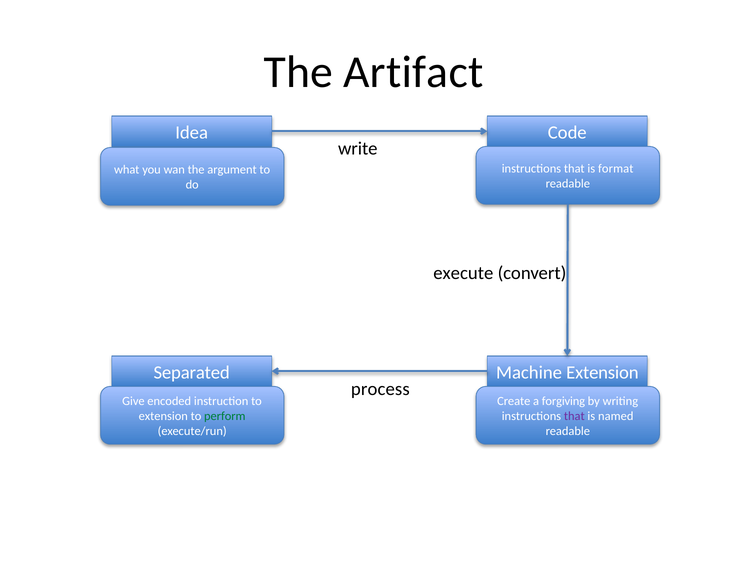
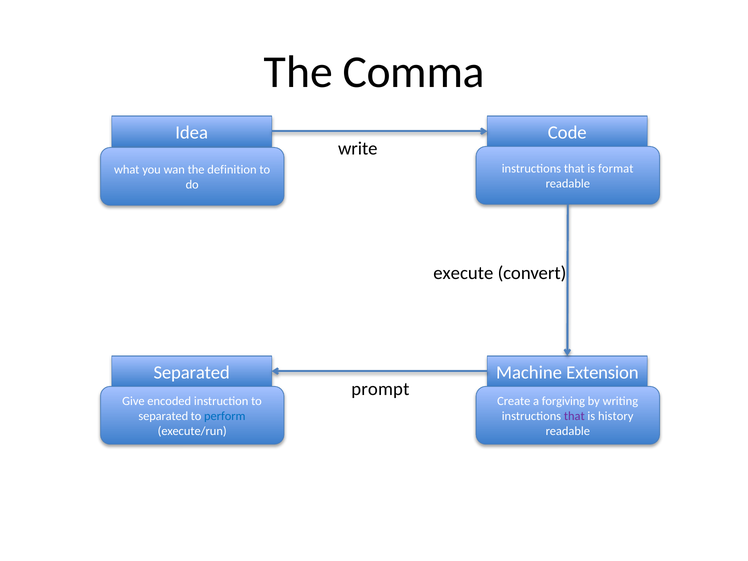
Artifact: Artifact -> Comma
argument: argument -> definition
process: process -> prompt
extension at (163, 416): extension -> separated
perform colour: green -> blue
named: named -> history
